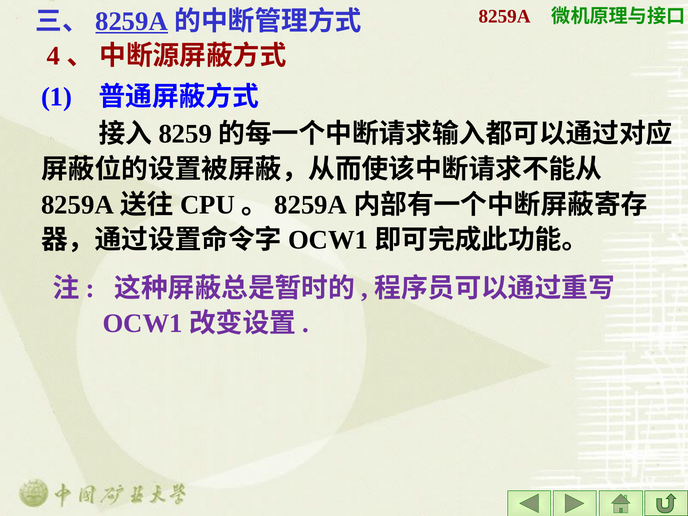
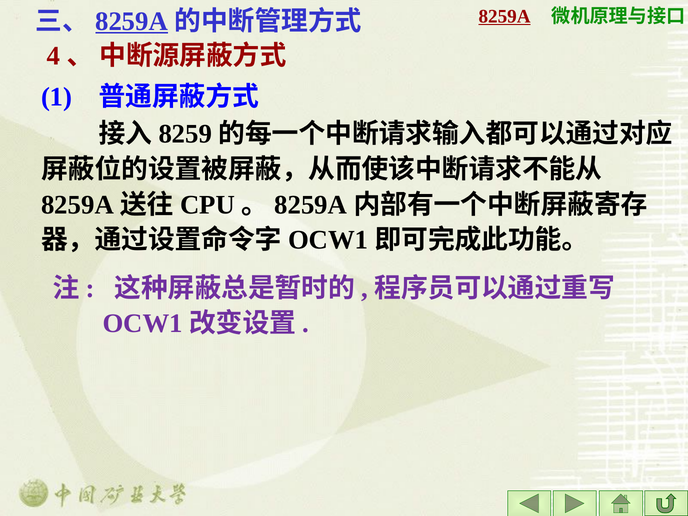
8259A at (505, 16) underline: none -> present
